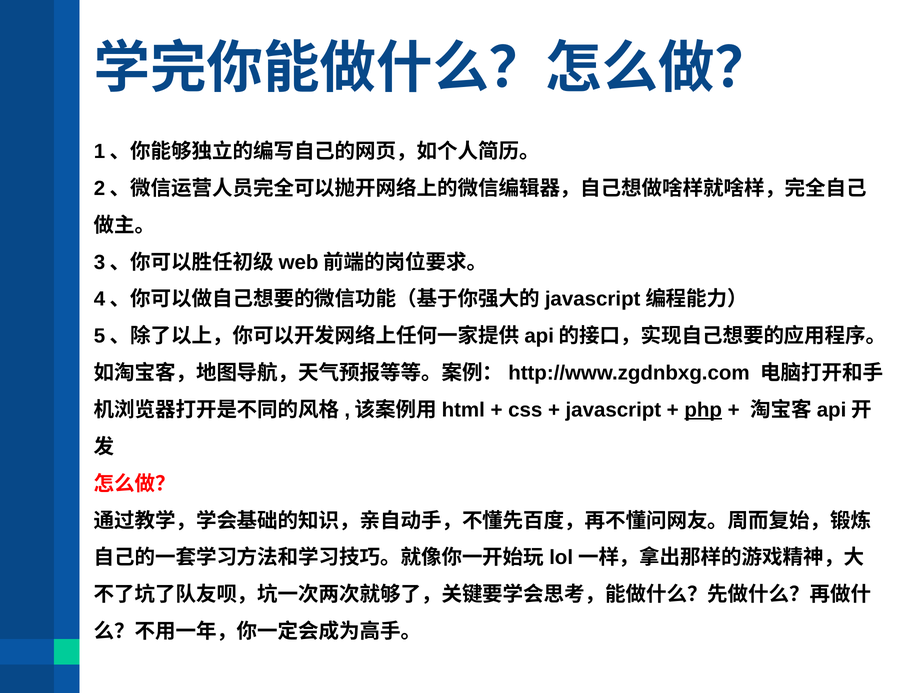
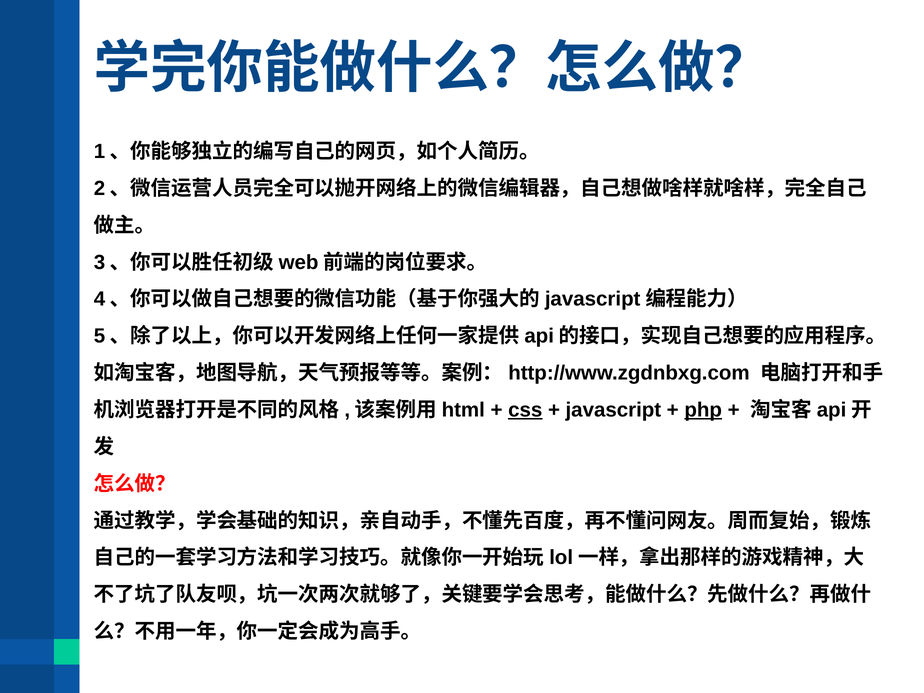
css underline: none -> present
